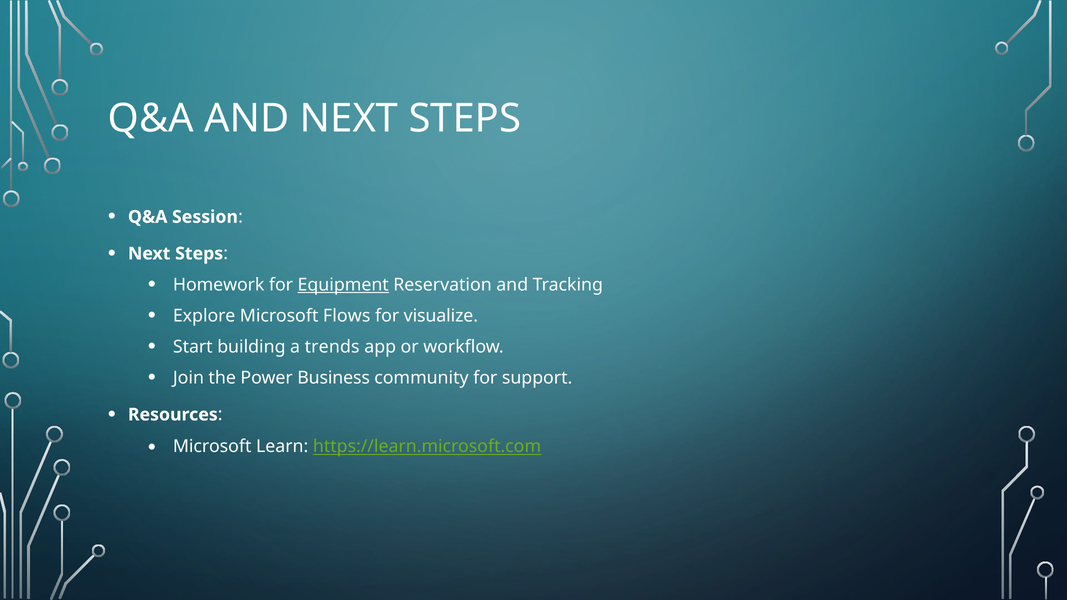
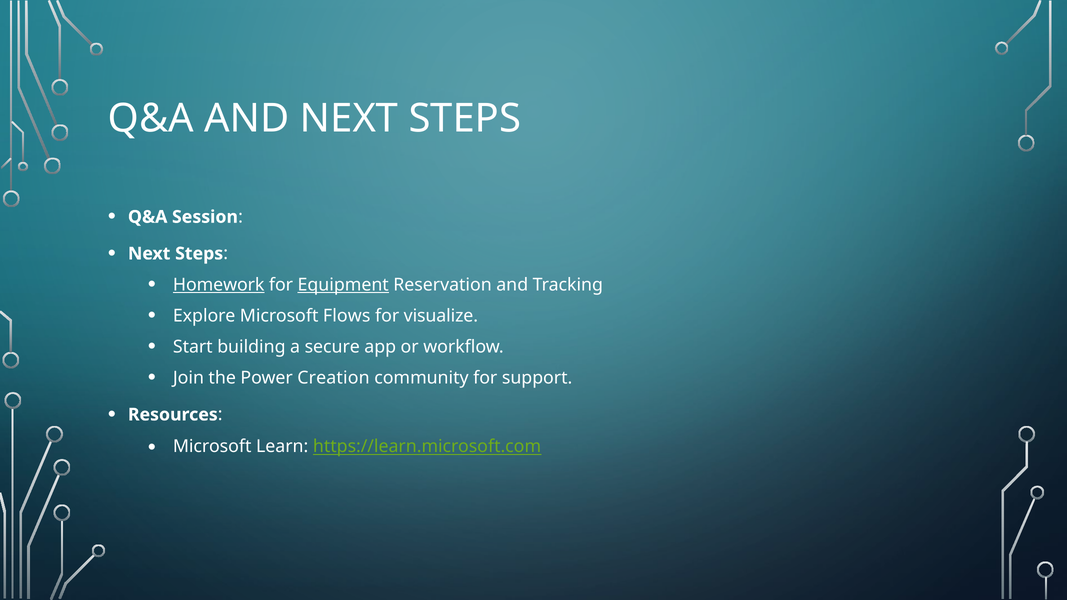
Homework underline: none -> present
trends: trends -> secure
Business: Business -> Creation
